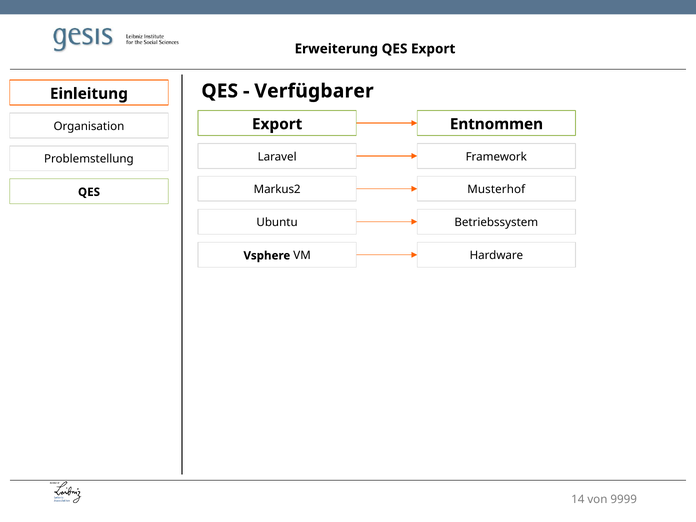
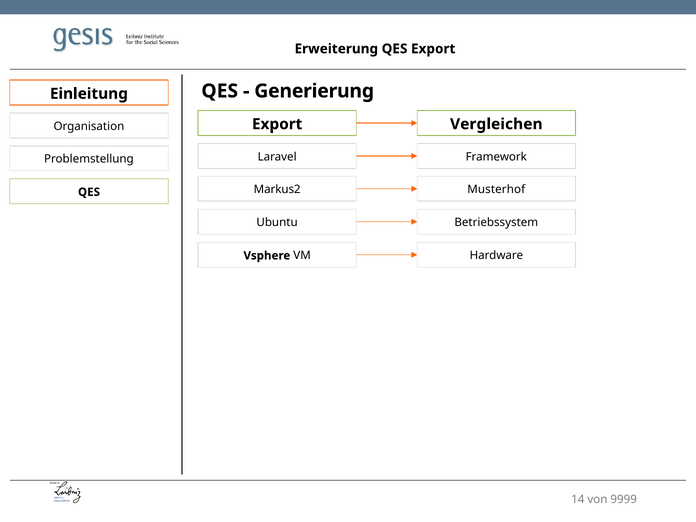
Verfügbarer: Verfügbarer -> Generierung
Entnommen: Entnommen -> Vergleichen
